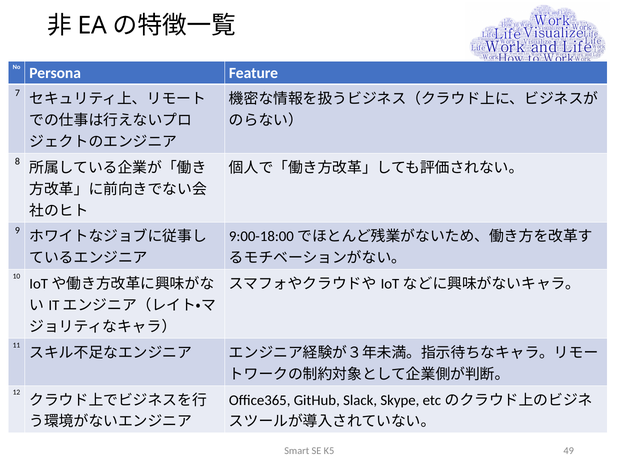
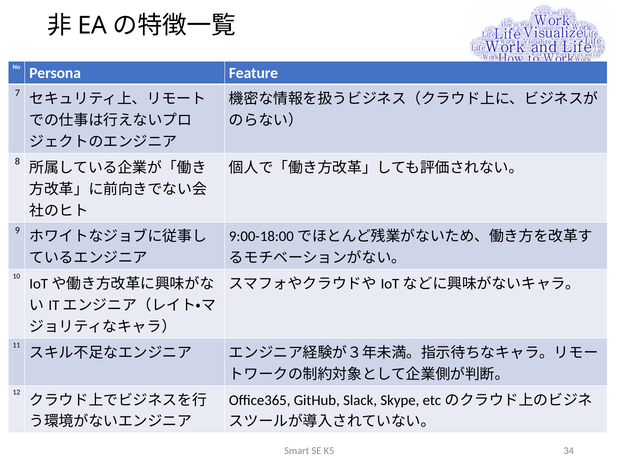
49: 49 -> 34
